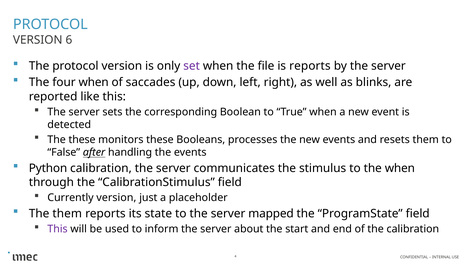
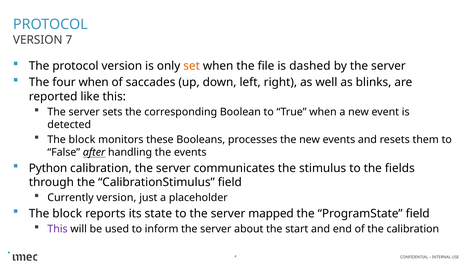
6: 6 -> 7
set colour: purple -> orange
is reports: reports -> dashed
these at (82, 140): these -> block
the when: when -> fields
them at (67, 214): them -> block
